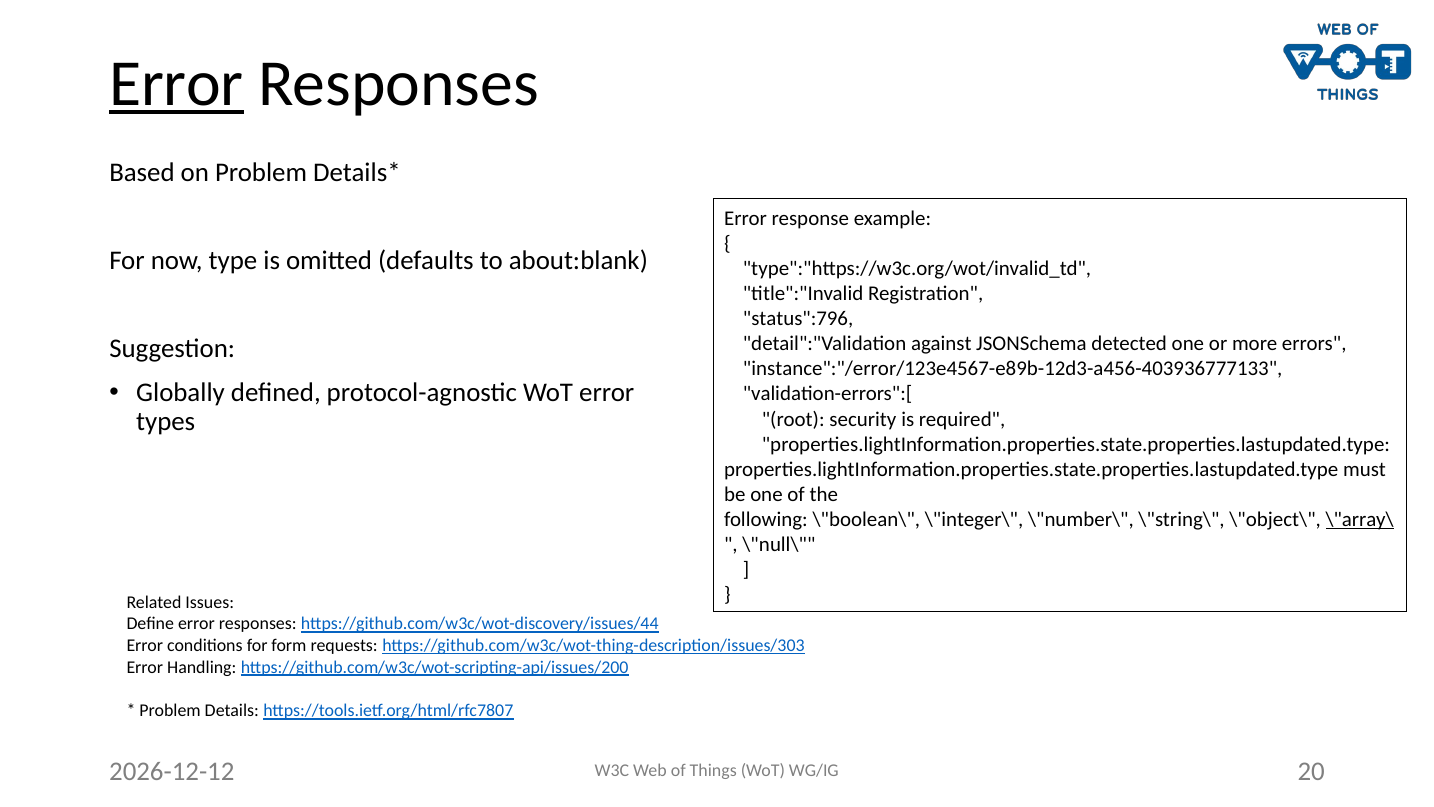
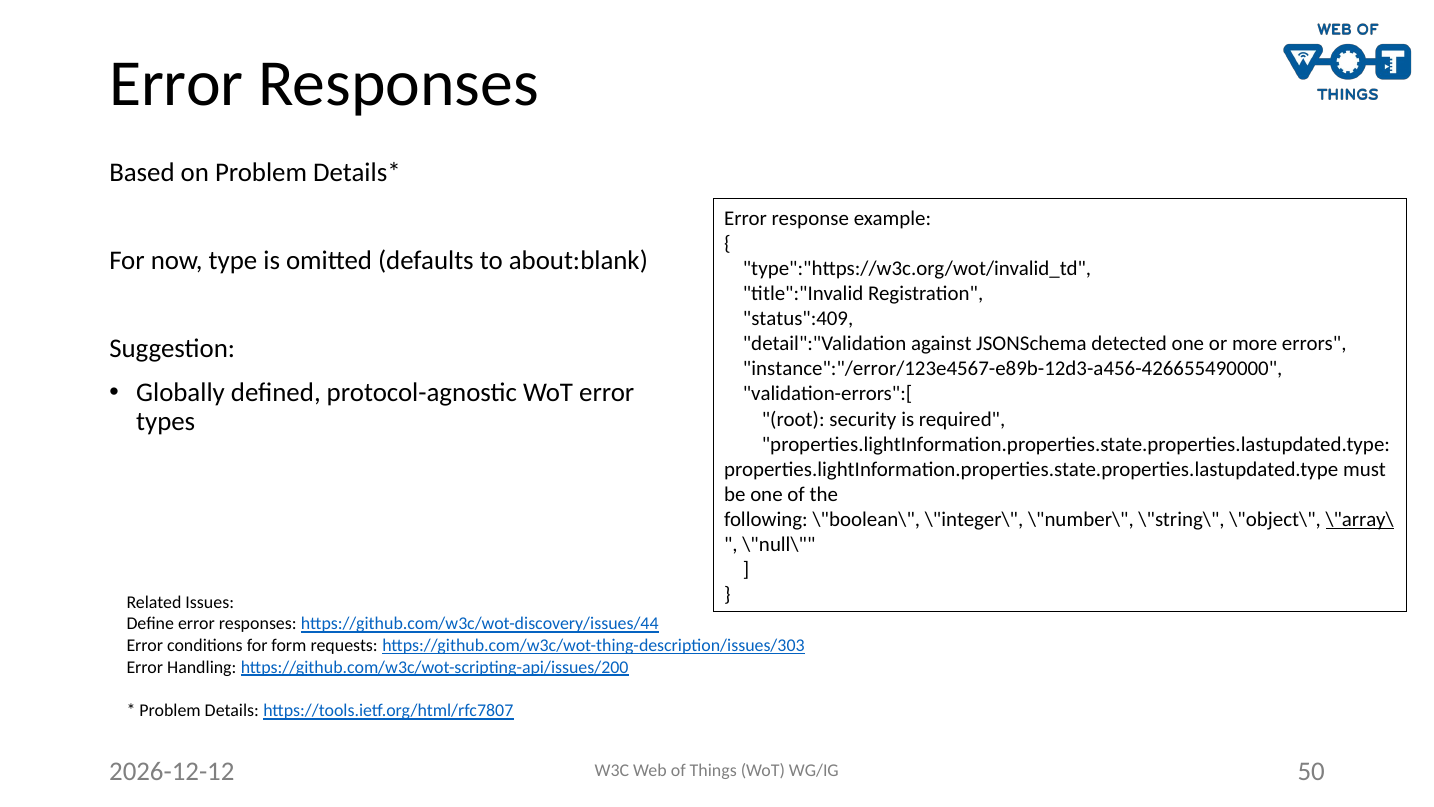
Error at (177, 83) underline: present -> none
status":796: status":796 -> status":409
instance":"/error/123e4567-e89b-12d3-a456-403936777133: instance":"/error/123e4567-e89b-12d3-a456-403936777133 -> instance":"/error/123e4567-e89b-12d3-a456-426655490000
20: 20 -> 50
